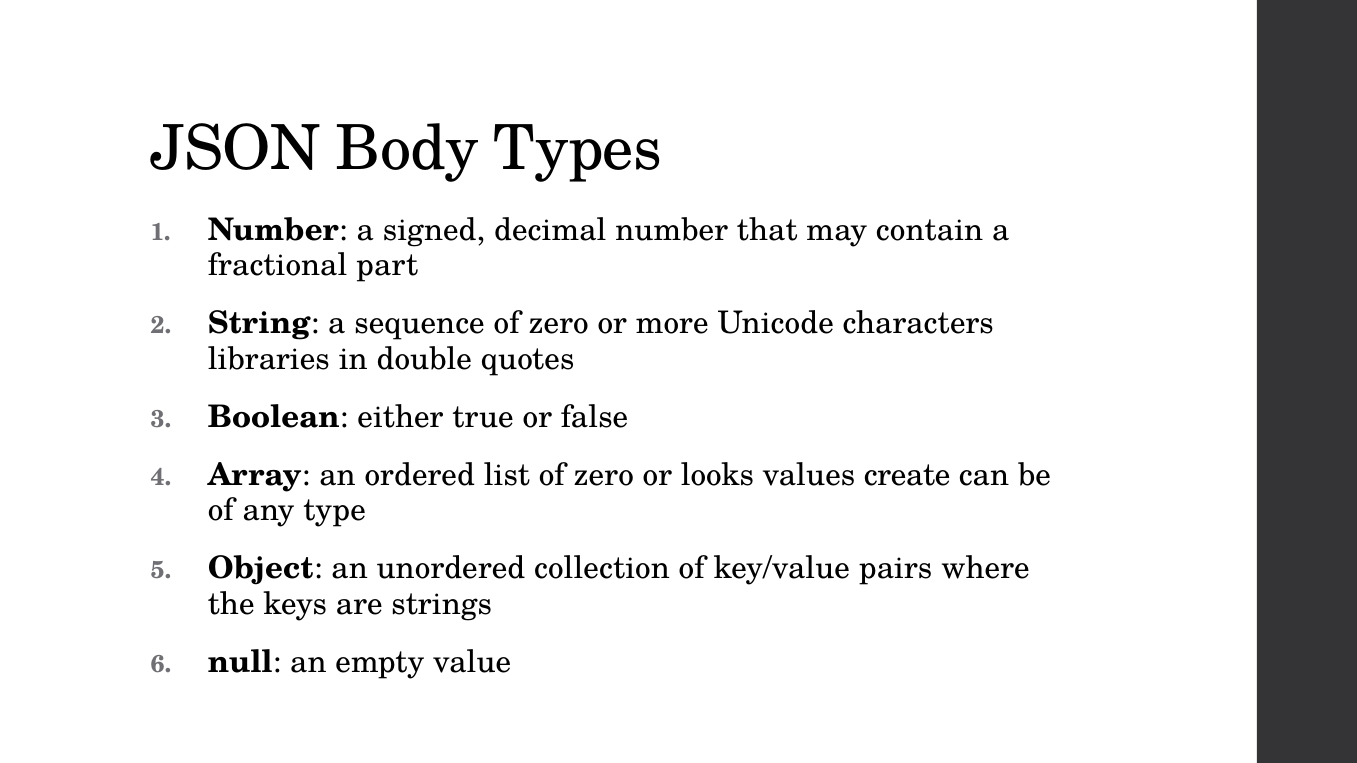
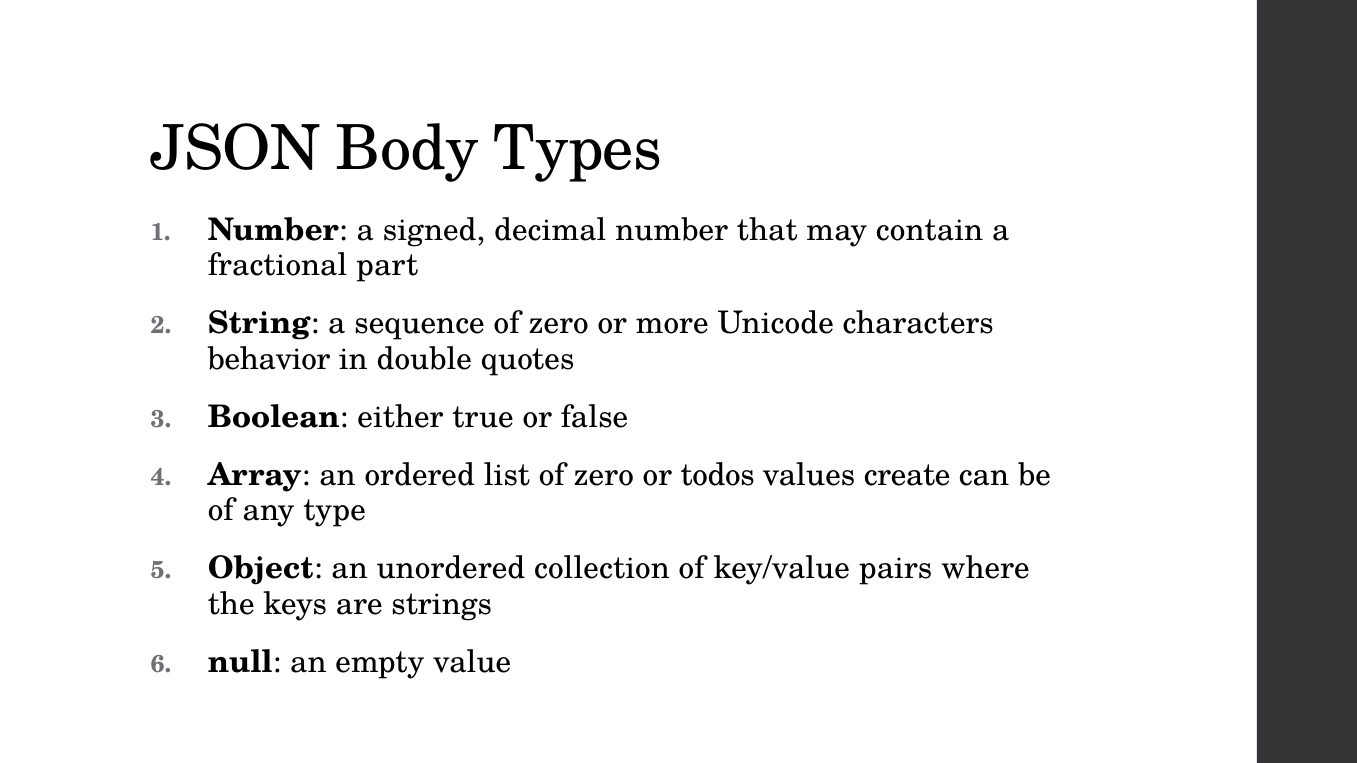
libraries: libraries -> behavior
looks: looks -> todos
